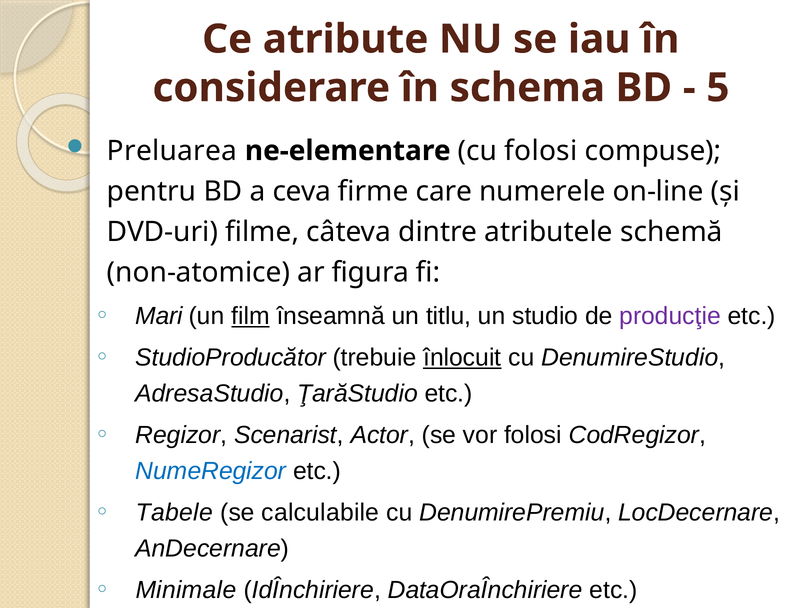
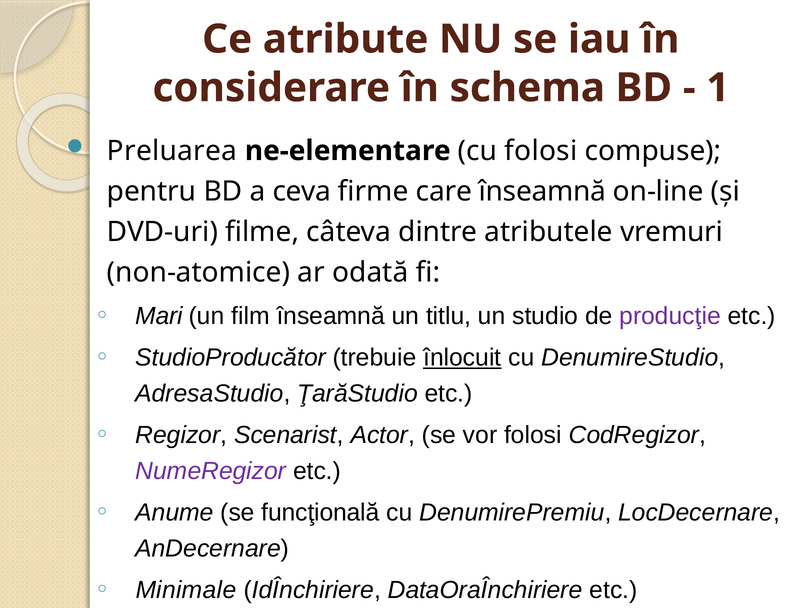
5: 5 -> 1
care numerele: numerele -> înseamnă
schemă: schemă -> vremuri
figura: figura -> odată
film underline: present -> none
NumeRegizor colour: blue -> purple
Tabele: Tabele -> Anume
calculabile: calculabile -> funcţională
